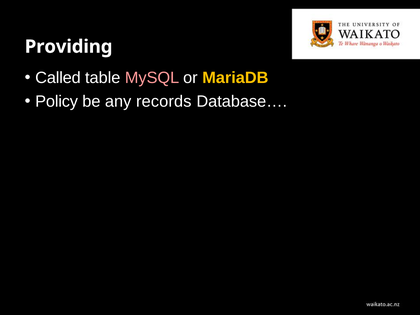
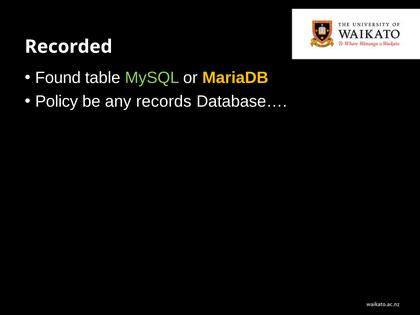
Providing: Providing -> Recorded
Called: Called -> Found
MySQL colour: pink -> light green
